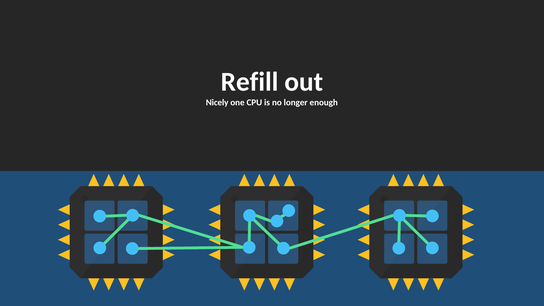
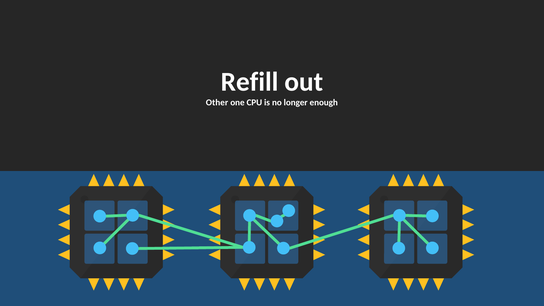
Nicely: Nicely -> Other
